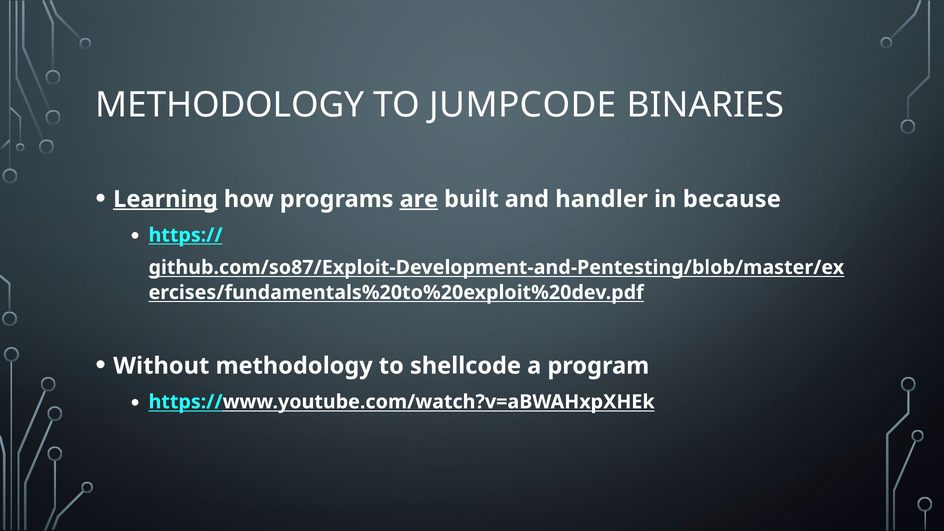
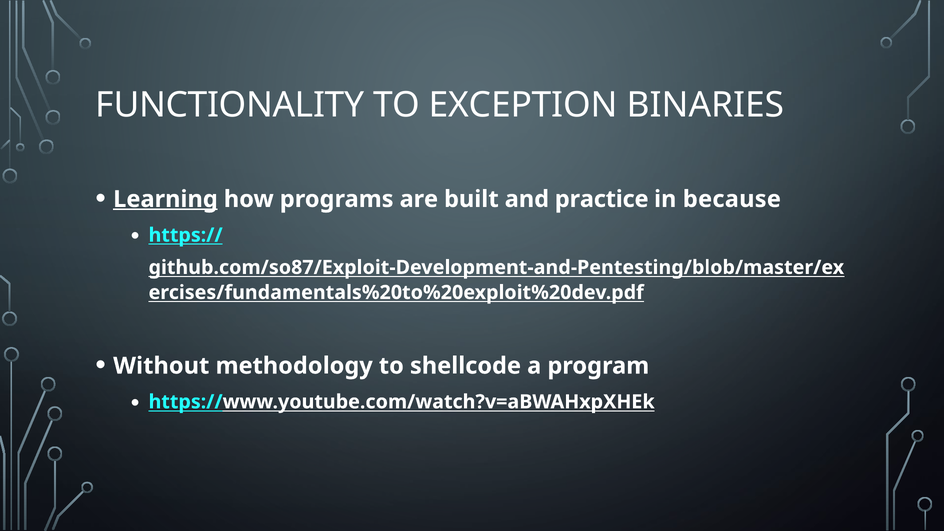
METHODOLOGY at (230, 105): METHODOLOGY -> FUNCTIONALITY
JUMPCODE: JUMPCODE -> EXCEPTION
are underline: present -> none
handler: handler -> practice
